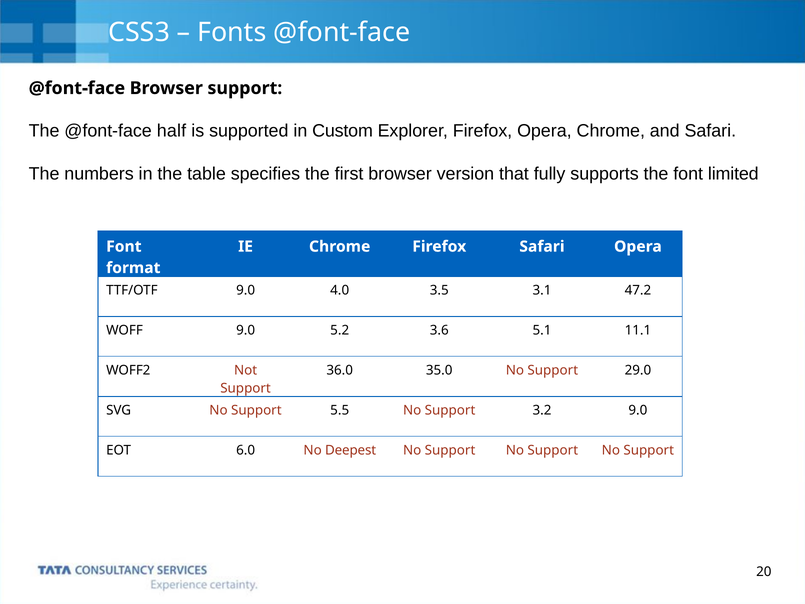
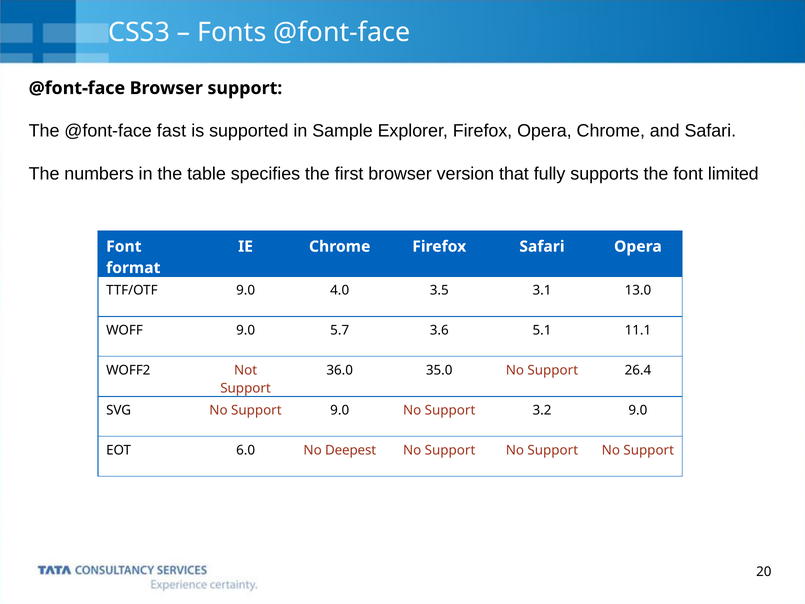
half: half -> fast
Custom: Custom -> Sample
47.2: 47.2 -> 13.0
5.2: 5.2 -> 5.7
29.0: 29.0 -> 26.4
Support 5.5: 5.5 -> 9.0
